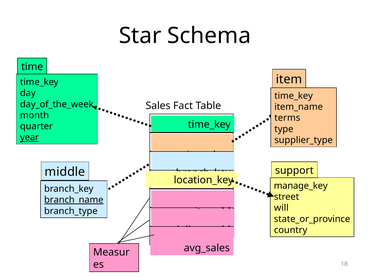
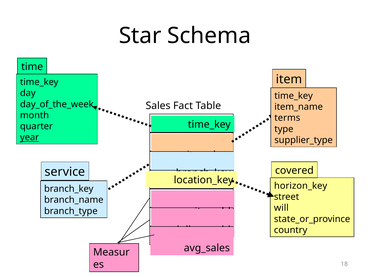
support: support -> covered
middle: middle -> service
manage_key: manage_key -> horizon_key
branch_name underline: present -> none
